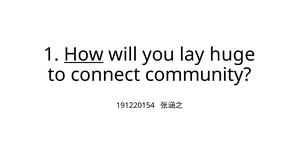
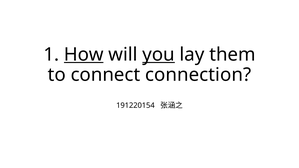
you underline: none -> present
huge: huge -> them
community: community -> connection
